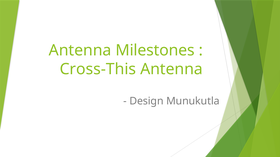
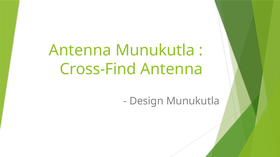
Antenna Milestones: Milestones -> Munukutla
Cross-This: Cross-This -> Cross-Find
